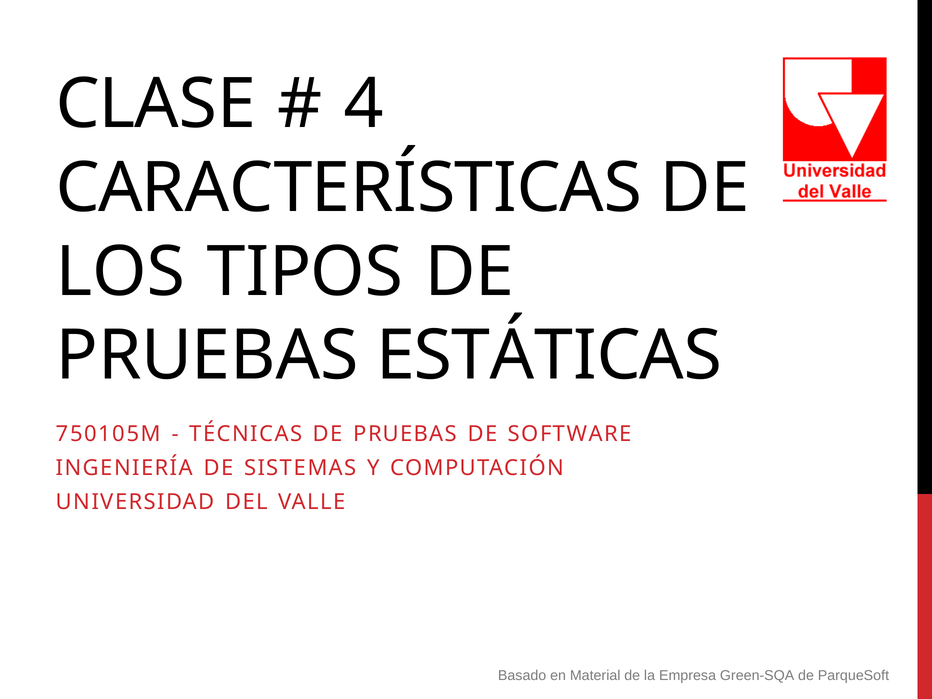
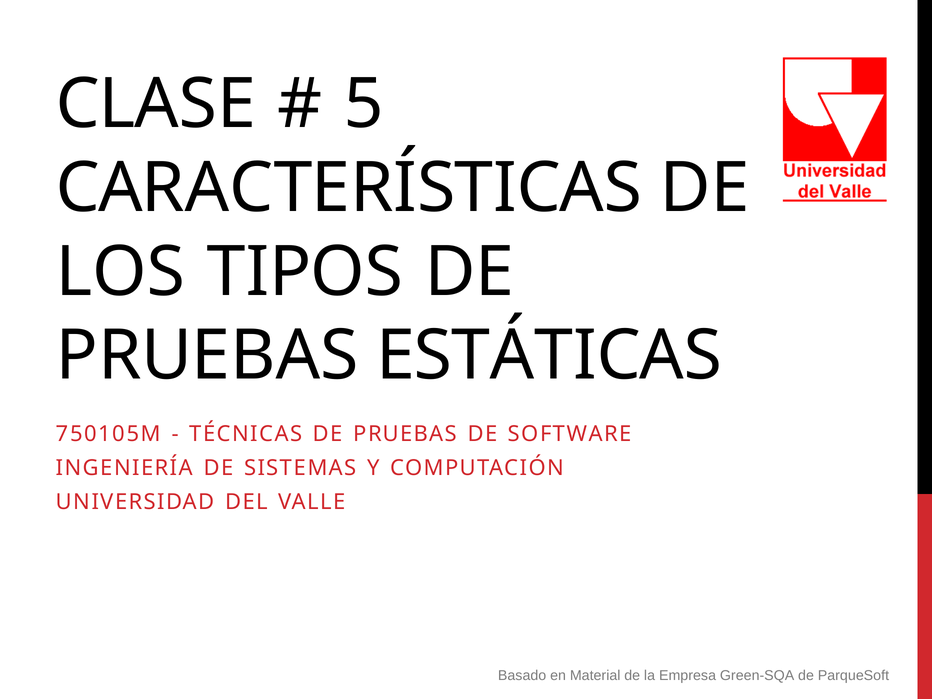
4: 4 -> 5
